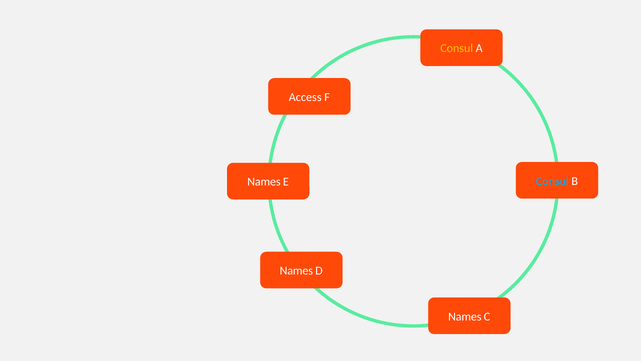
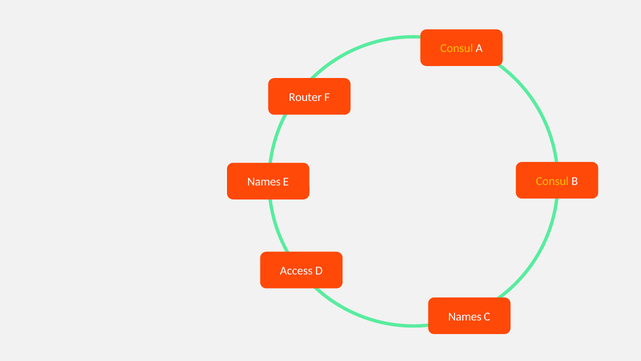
Access: Access -> Router
Consul at (552, 181) colour: light blue -> yellow
Names at (296, 271): Names -> Access
